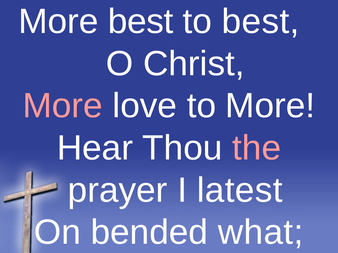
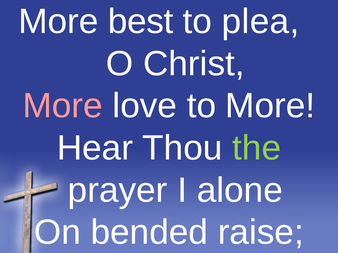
to best: best -> plea
the colour: pink -> light green
latest: latest -> alone
what: what -> raise
